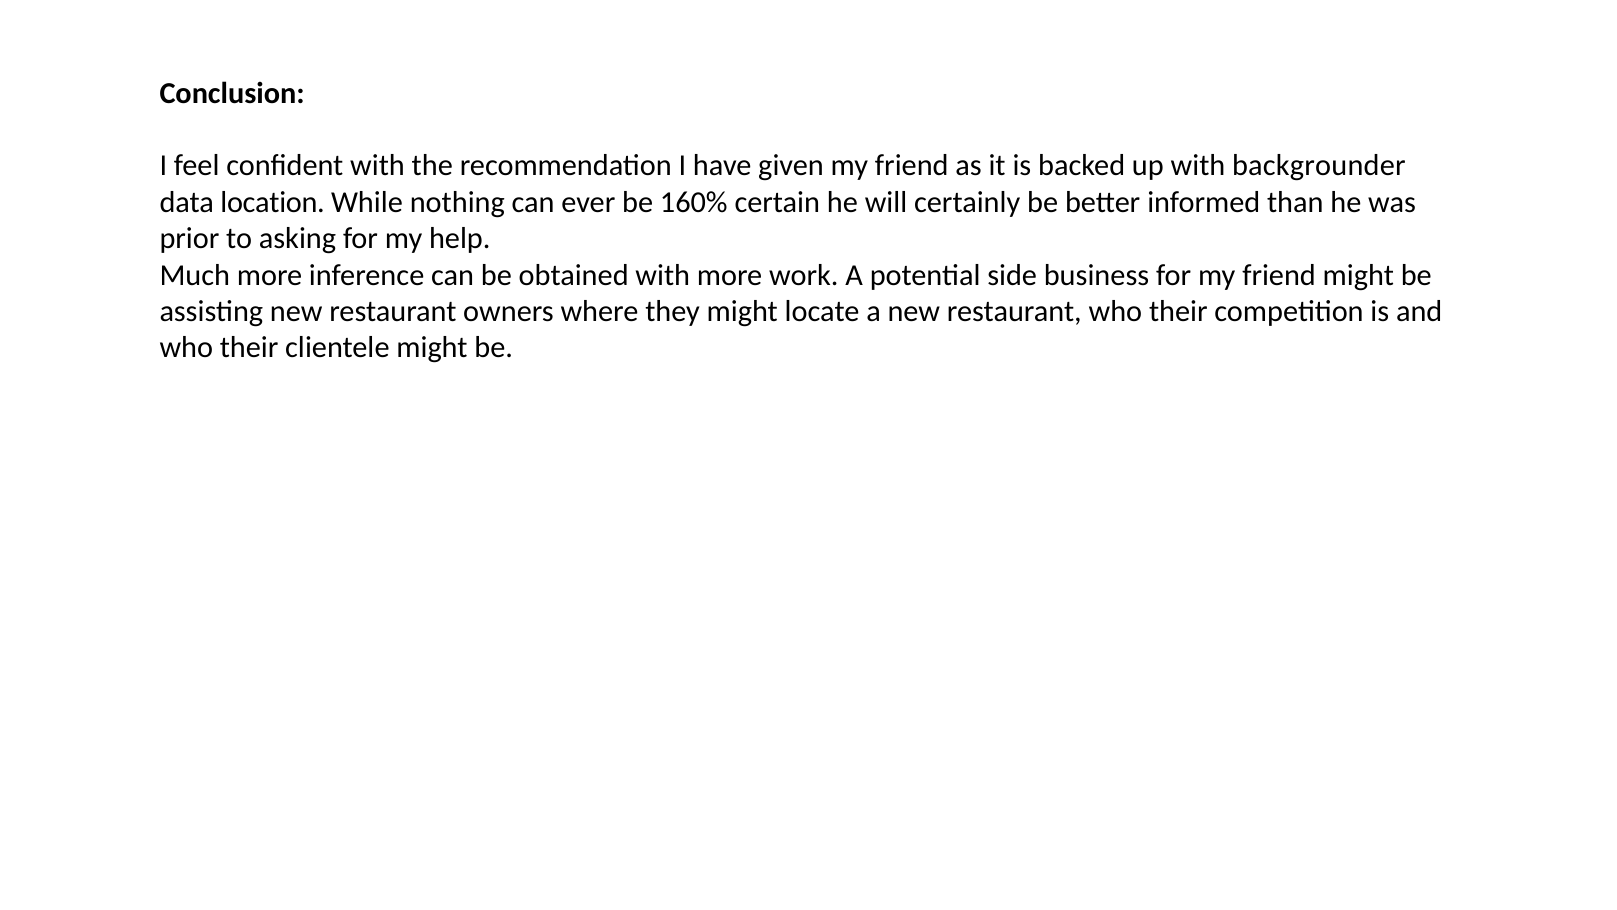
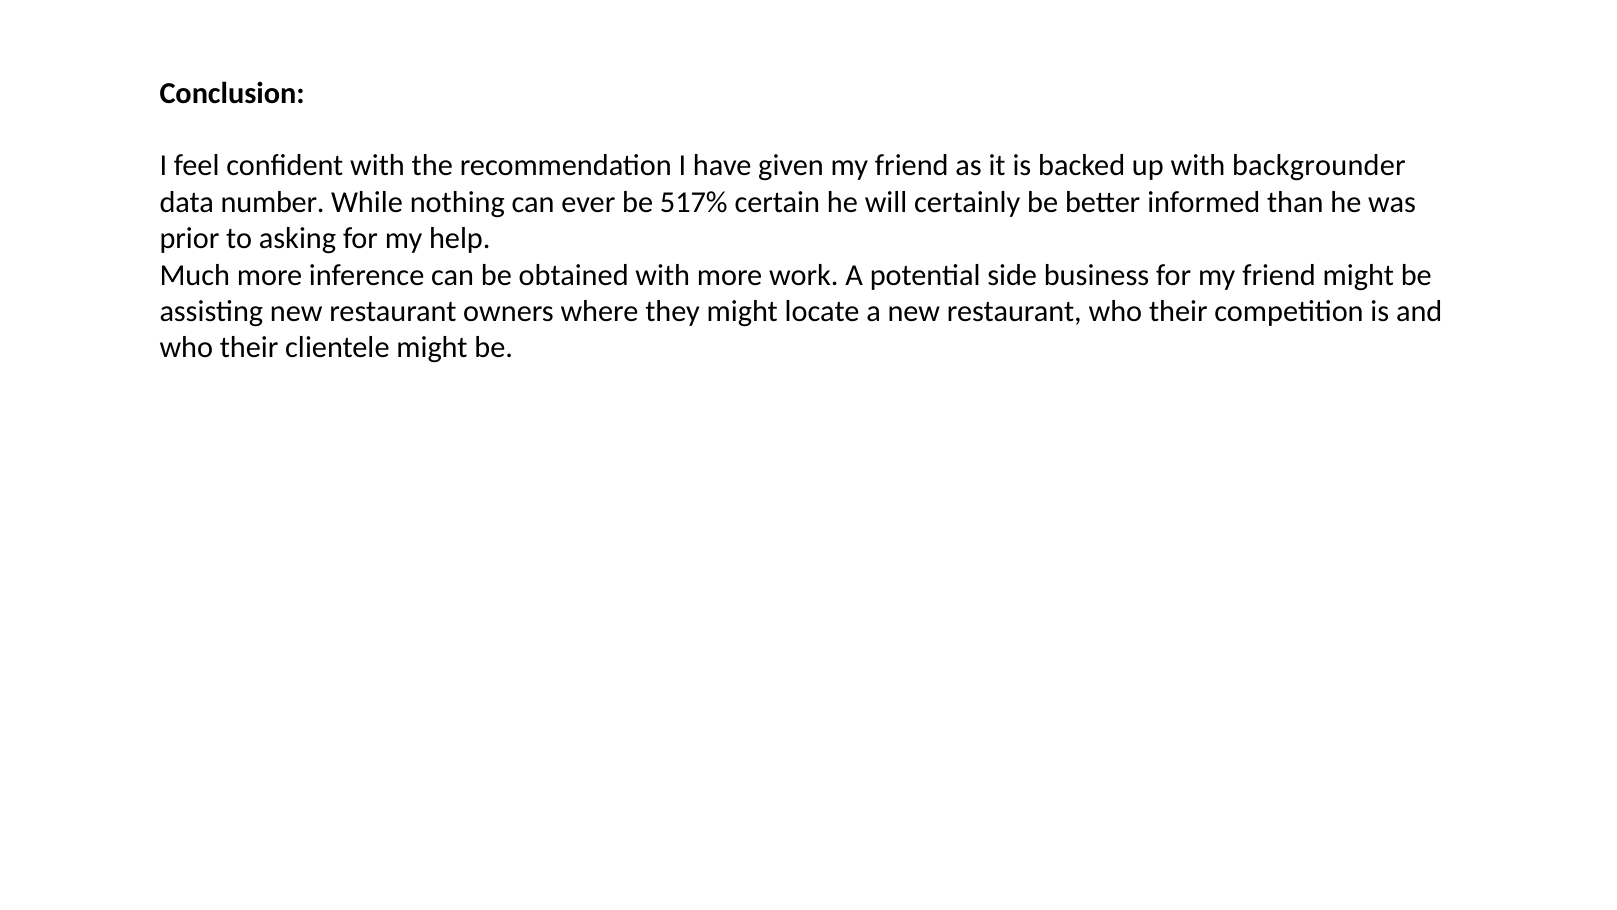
location: location -> number
160%: 160% -> 517%
